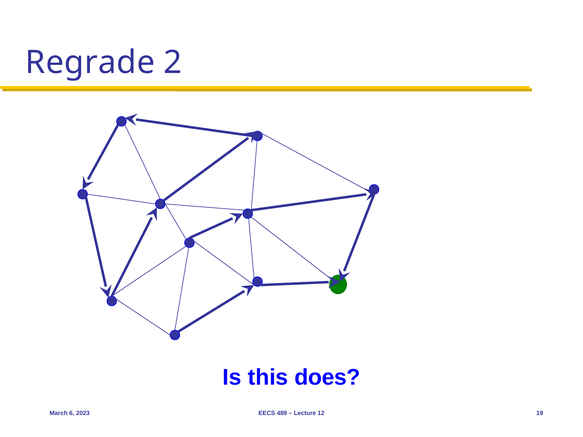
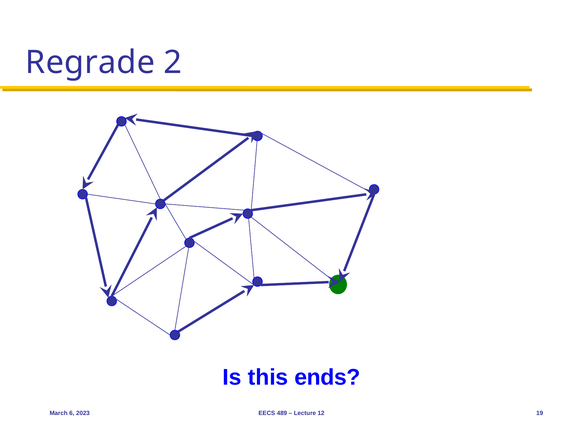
does: does -> ends
